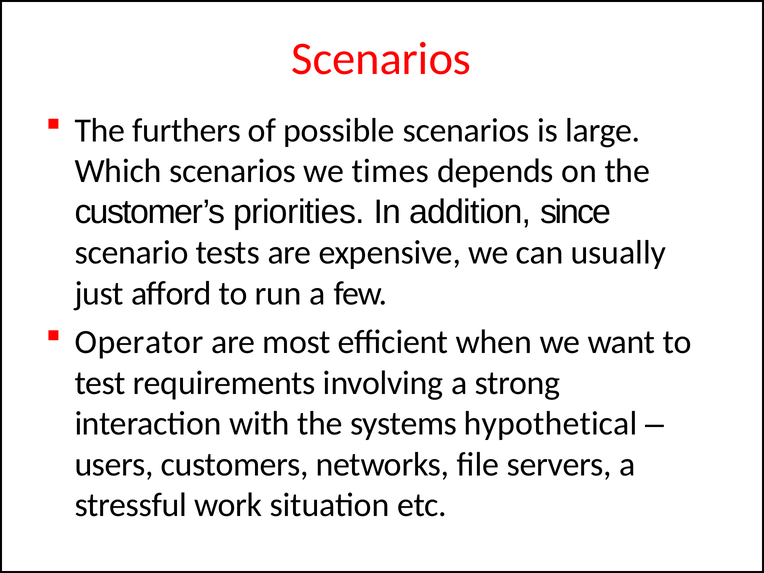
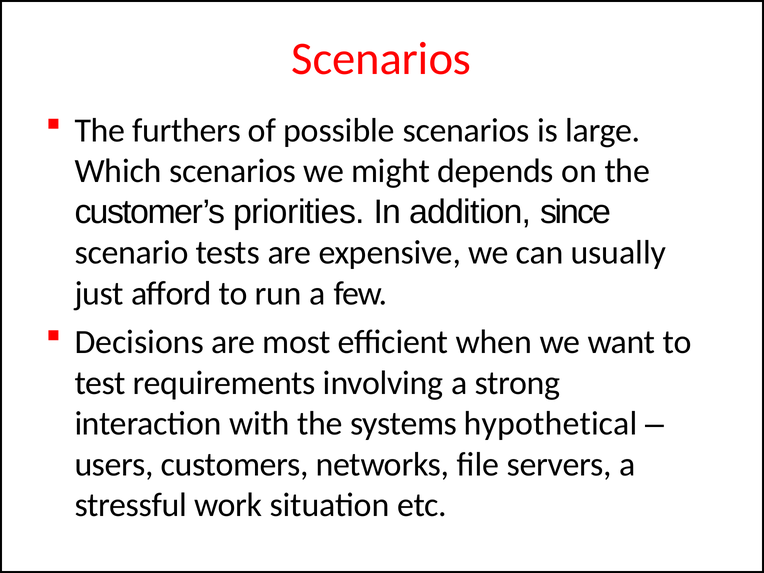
times: times -> might
Operator: Operator -> Decisions
